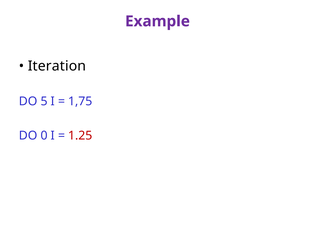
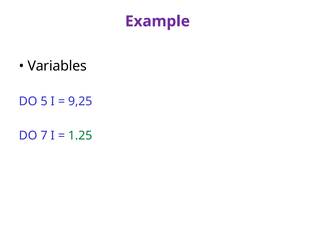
Iteration: Iteration -> Variables
1,75: 1,75 -> 9,25
0: 0 -> 7
1.25 colour: red -> green
